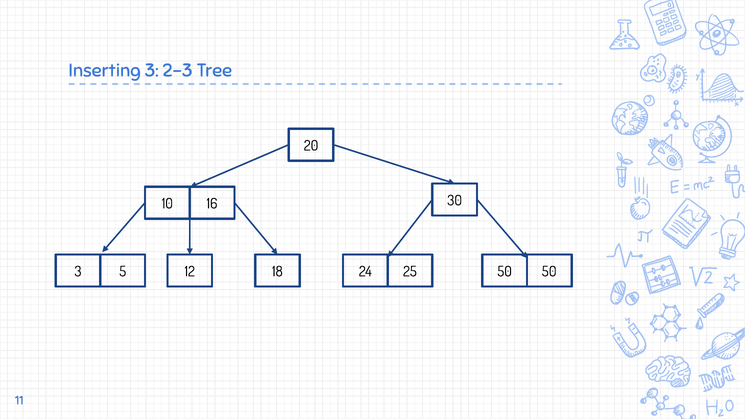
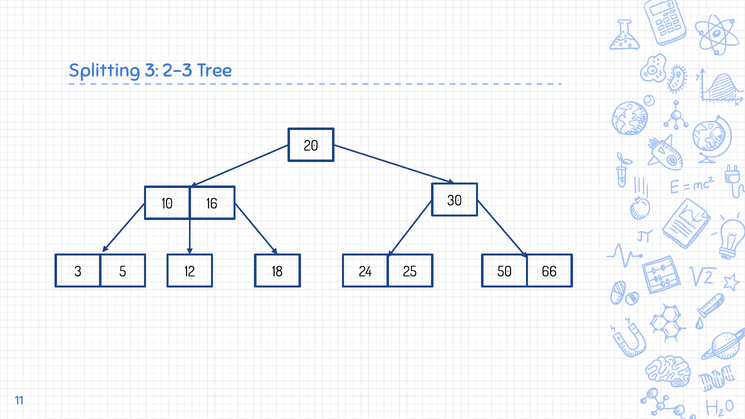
Inserting: Inserting -> Splitting
25 50: 50 -> 66
